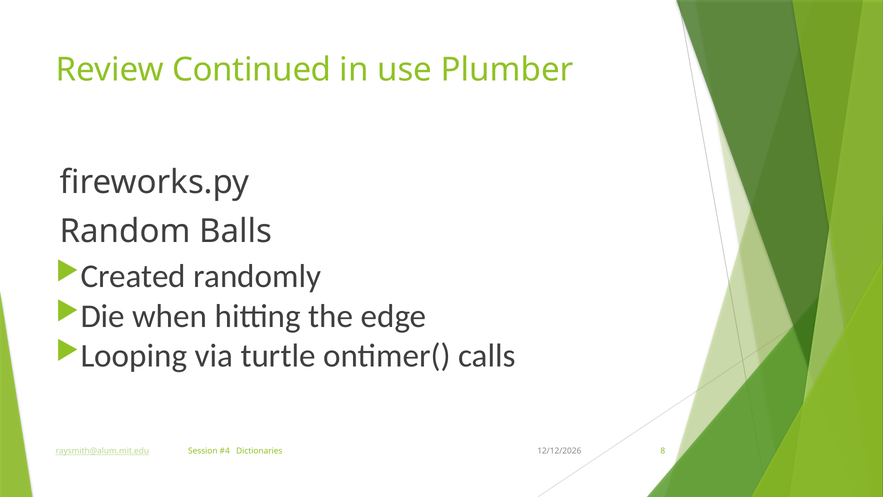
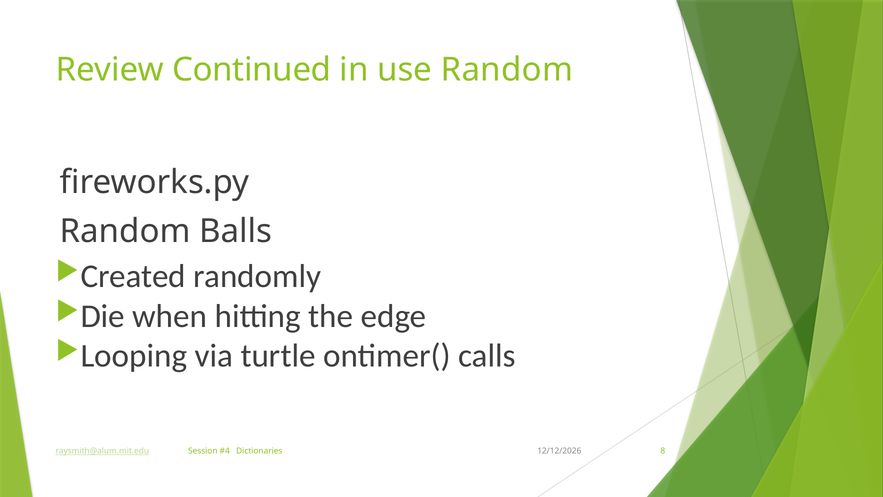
use Plumber: Plumber -> Random
